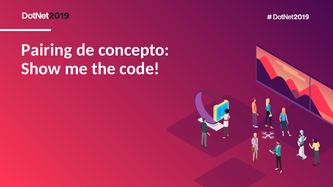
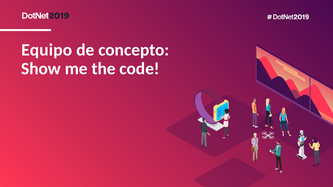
Pairing: Pairing -> Equipo
